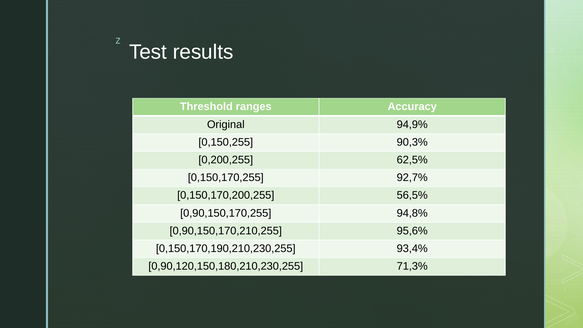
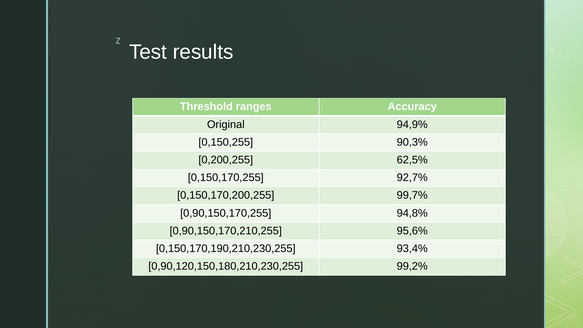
56,5%: 56,5% -> 99,7%
71,3%: 71,3% -> 99,2%
